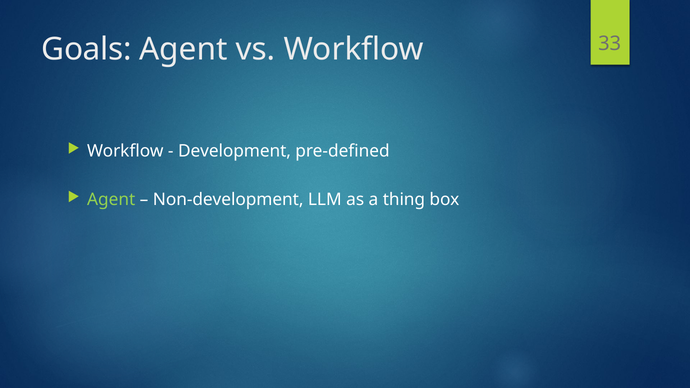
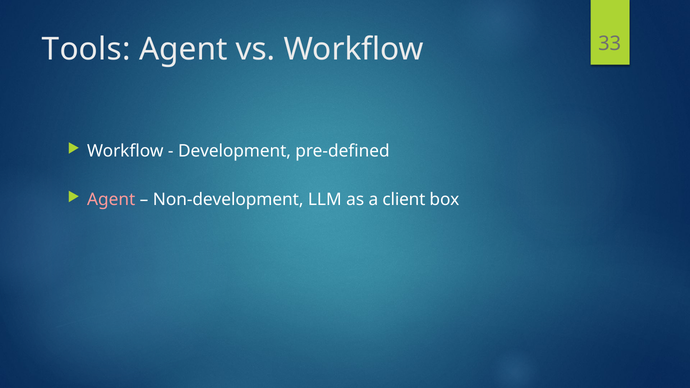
Goals: Goals -> Tools
Agent at (111, 200) colour: light green -> pink
thing: thing -> client
